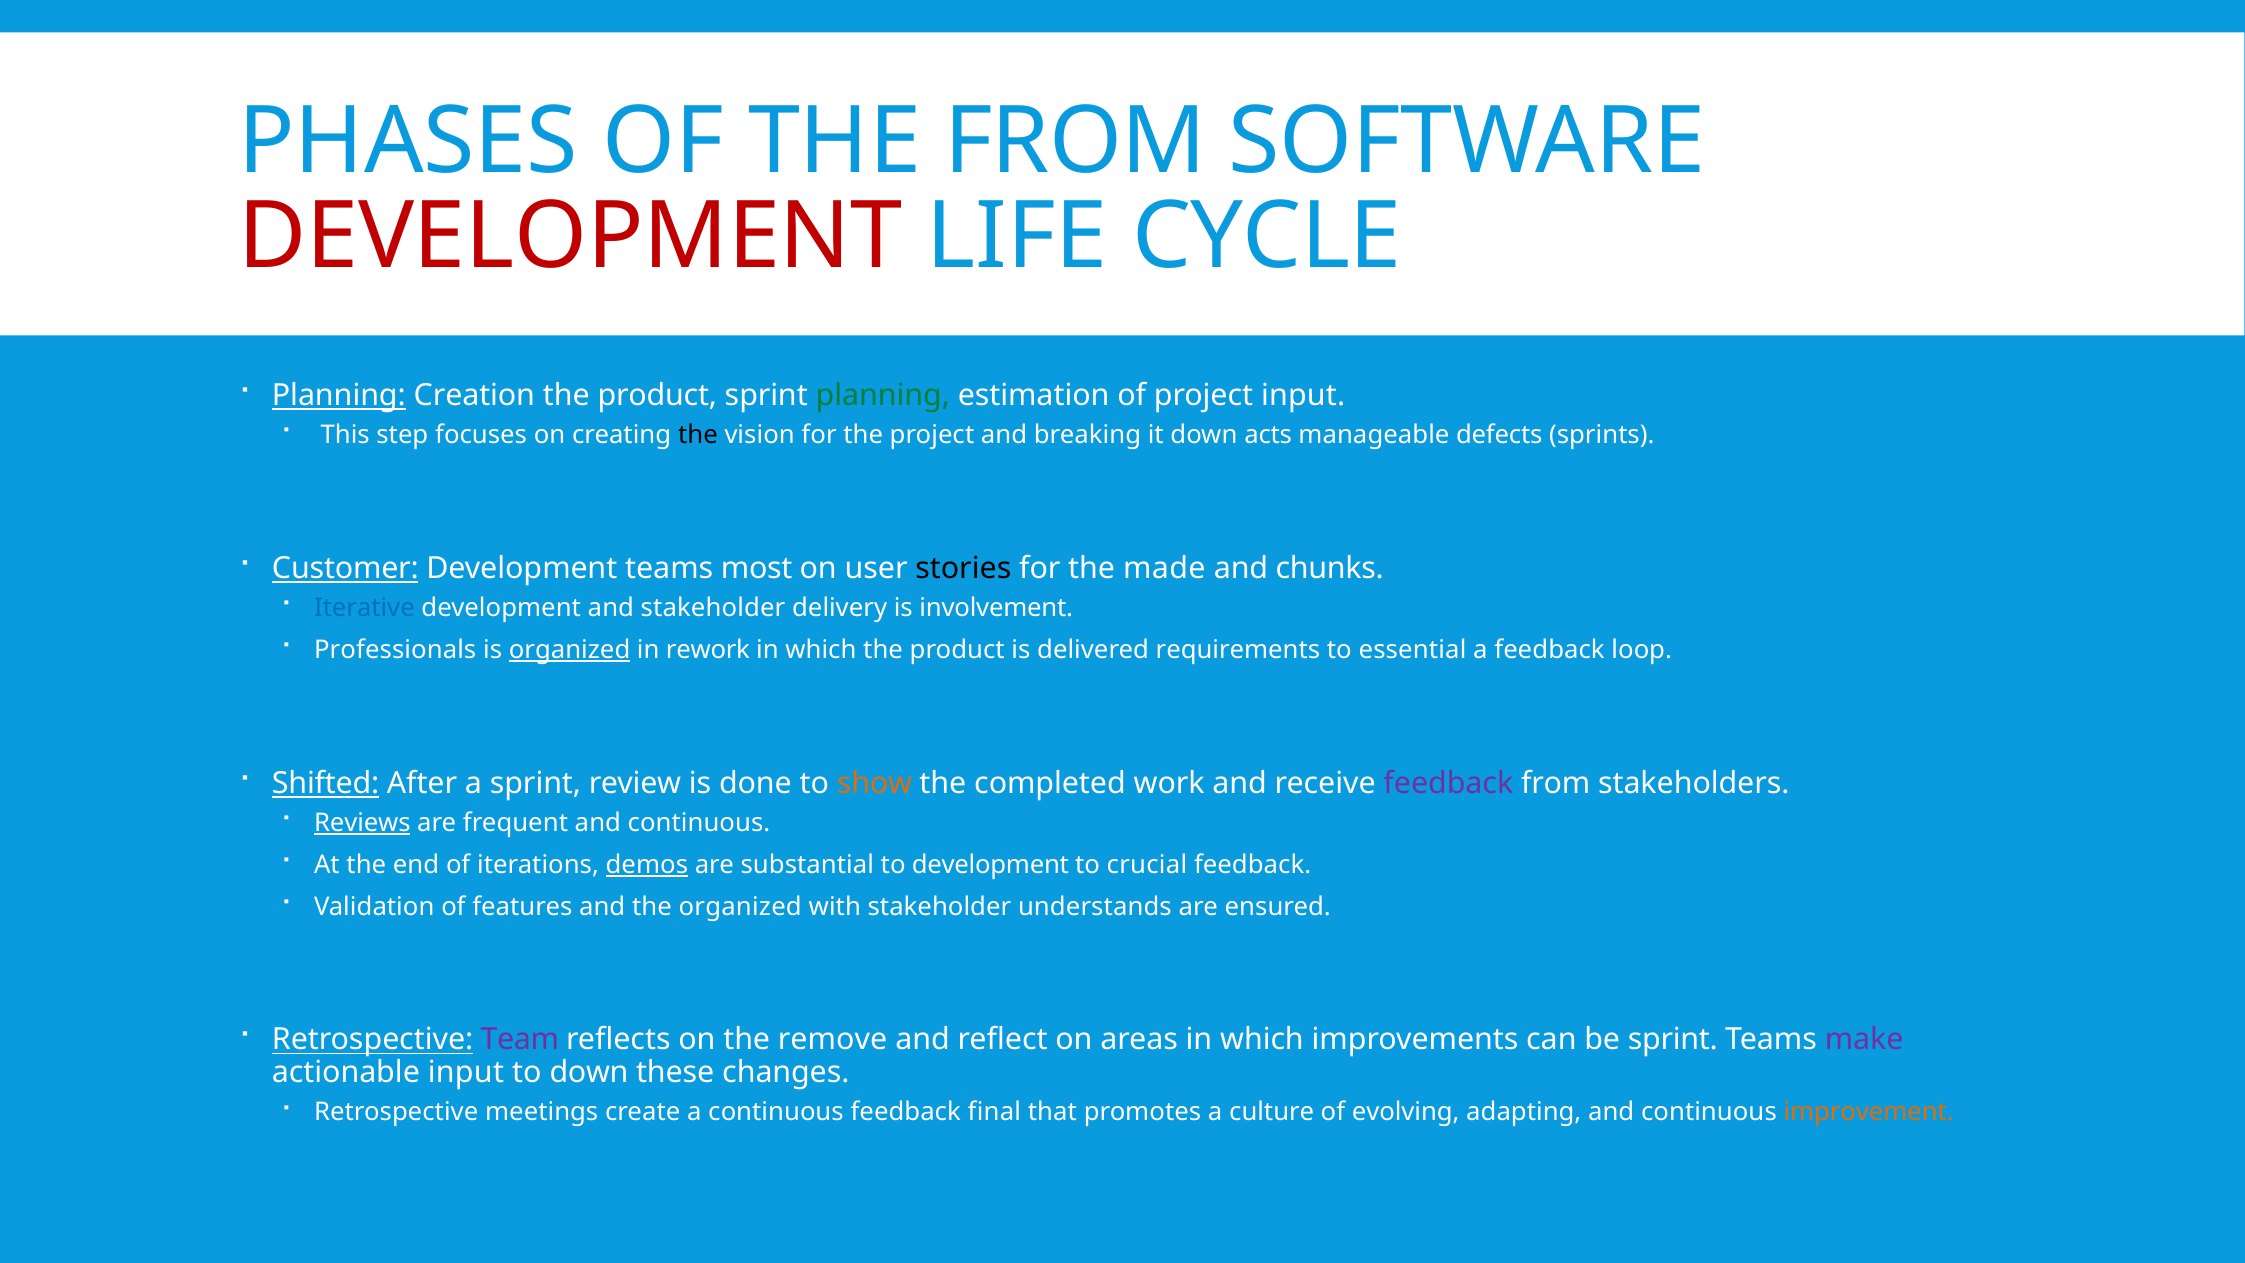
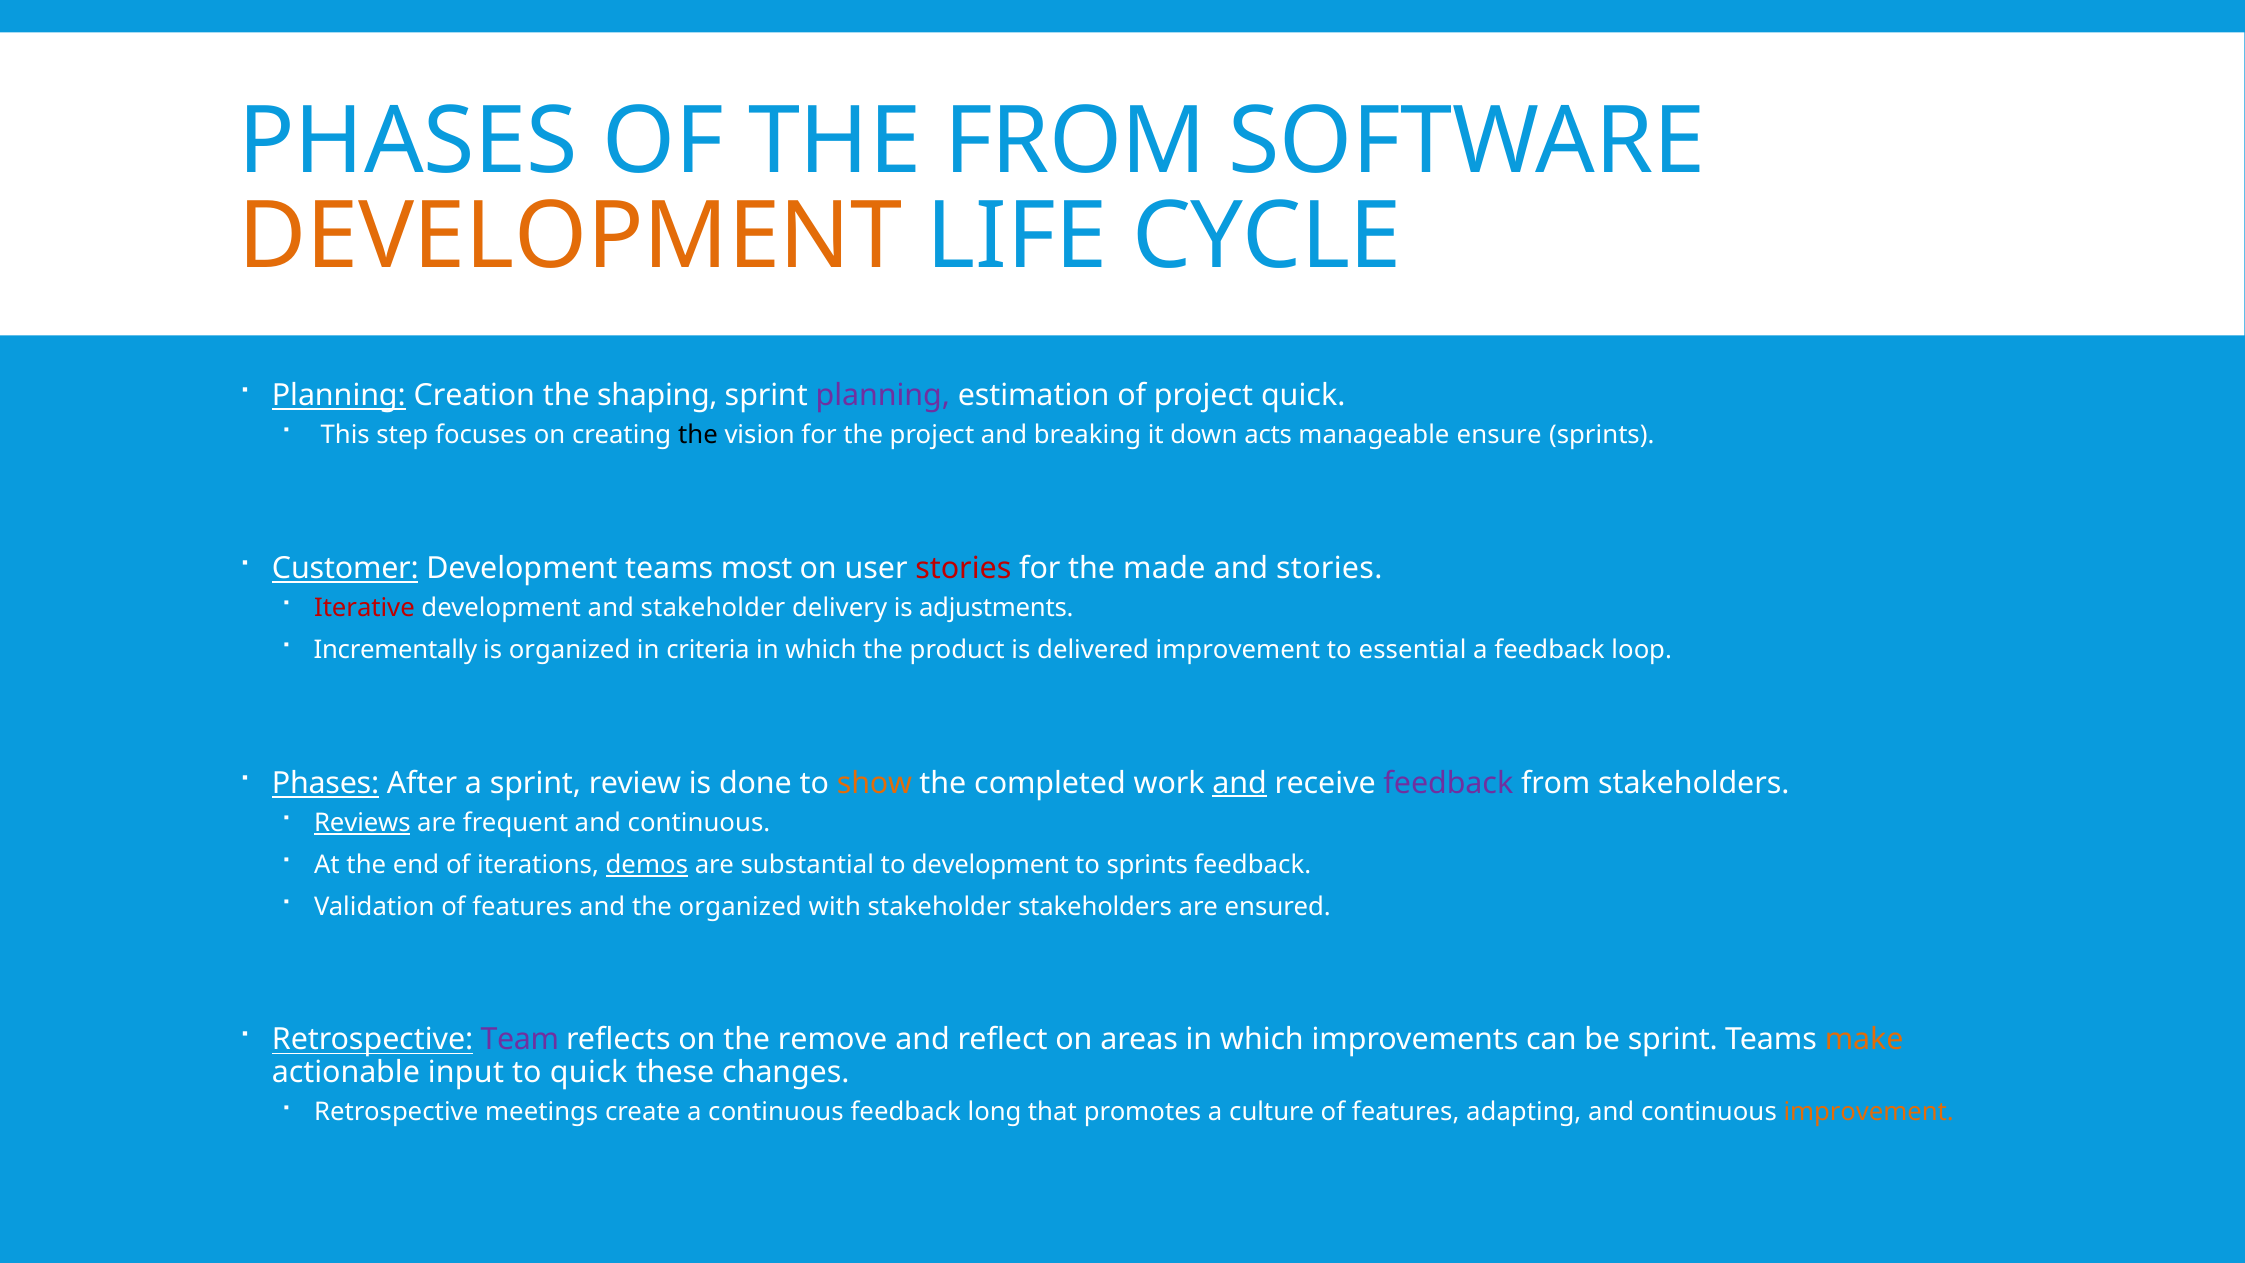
DEVELOPMENT at (571, 237) colour: red -> orange
product at (657, 395): product -> shaping
planning at (883, 395) colour: green -> purple
project input: input -> quick
defects: defects -> ensure
stories at (963, 568) colour: black -> red
and chunks: chunks -> stories
Iterative colour: blue -> red
involvement: involvement -> adjustments
Professionals: Professionals -> Incrementally
organized at (570, 650) underline: present -> none
rework: rework -> criteria
delivered requirements: requirements -> improvement
Shifted at (326, 783): Shifted -> Phases
and at (1240, 783) underline: none -> present
to crucial: crucial -> sprints
stakeholder understands: understands -> stakeholders
make colour: purple -> orange
to down: down -> quick
final: final -> long
culture of evolving: evolving -> features
